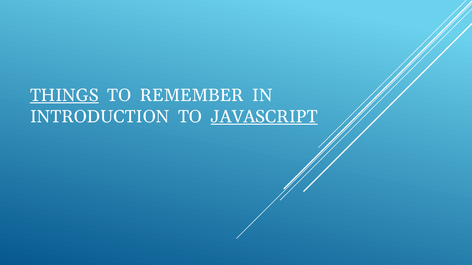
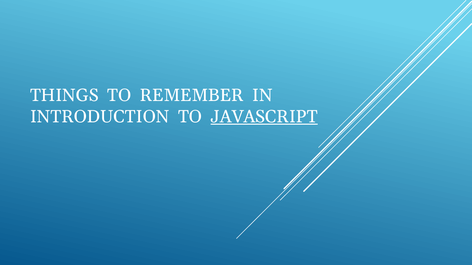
THINGS underline: present -> none
